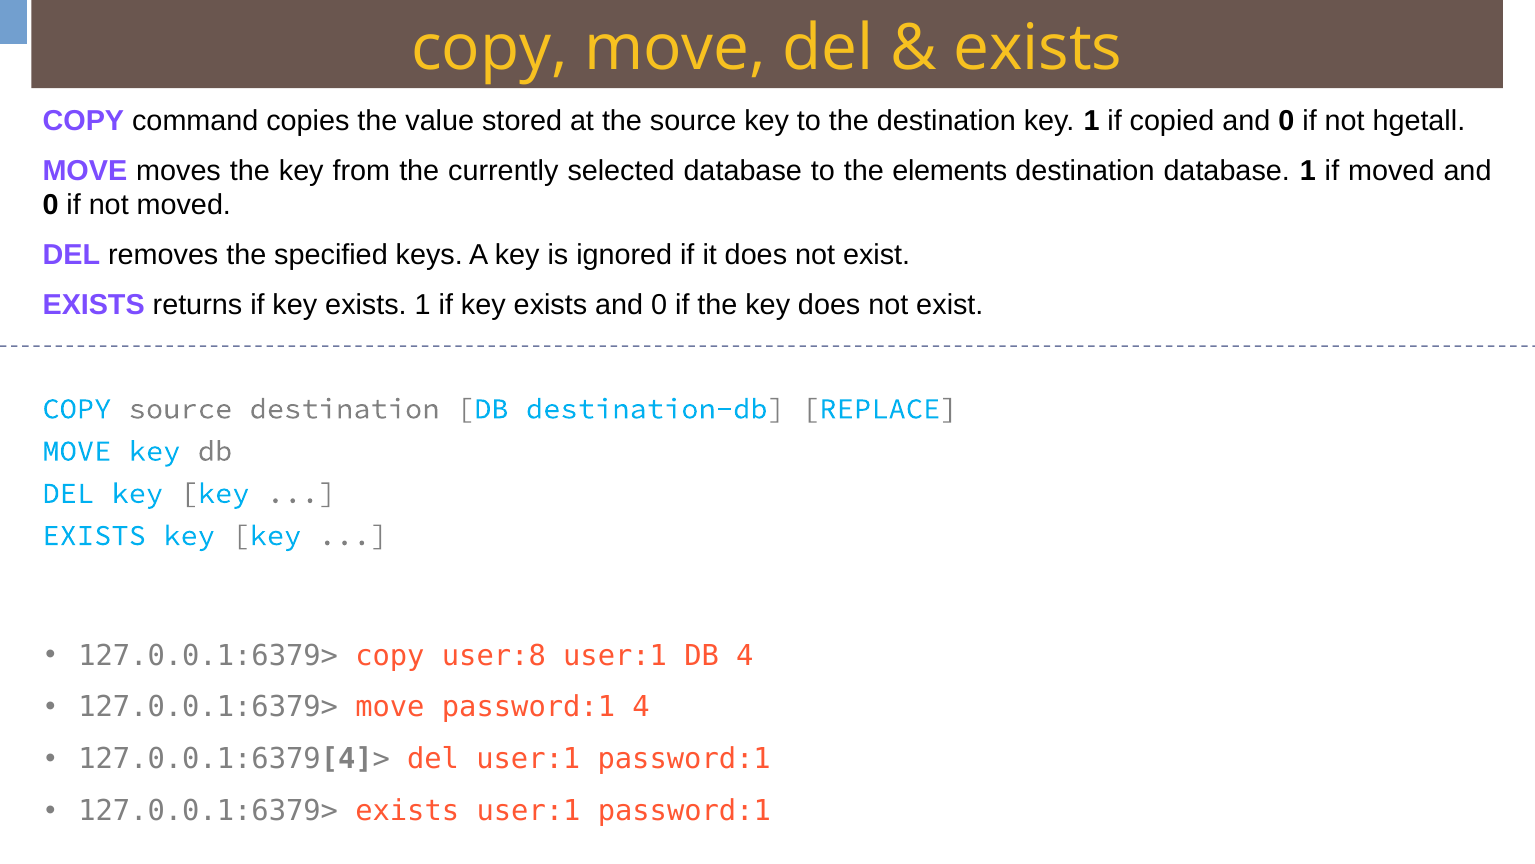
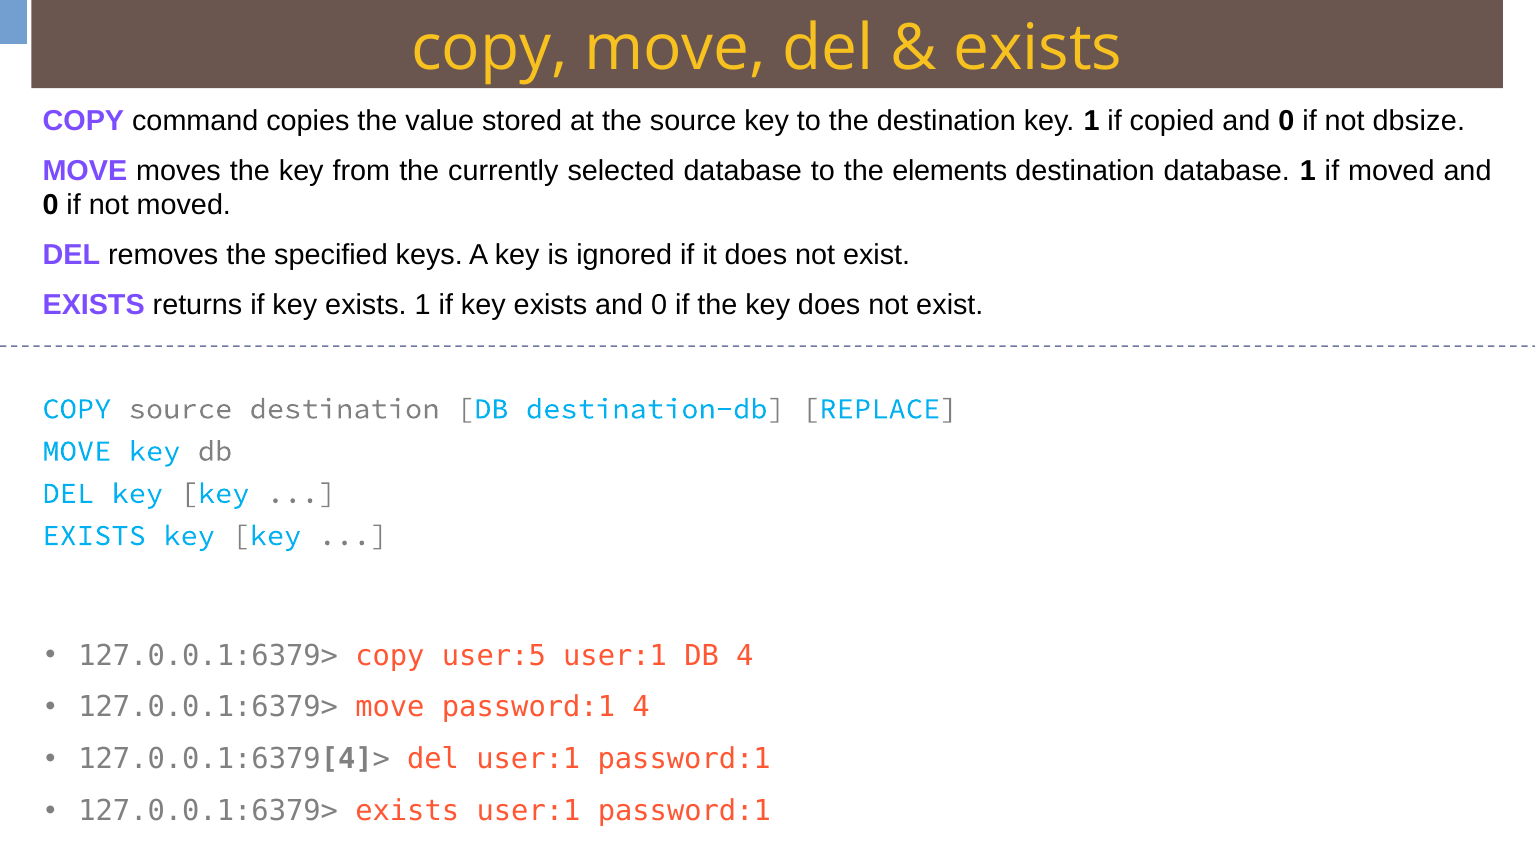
hgetall: hgetall -> dbsize
user:8: user:8 -> user:5
